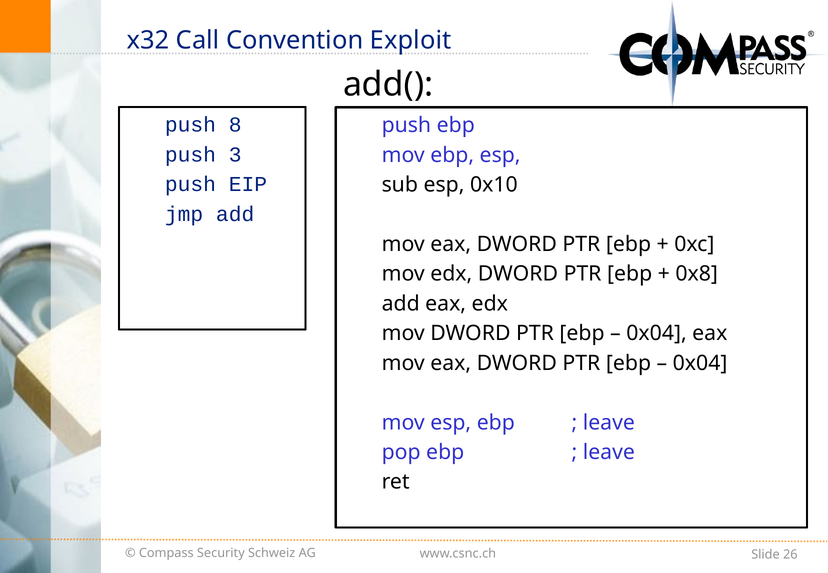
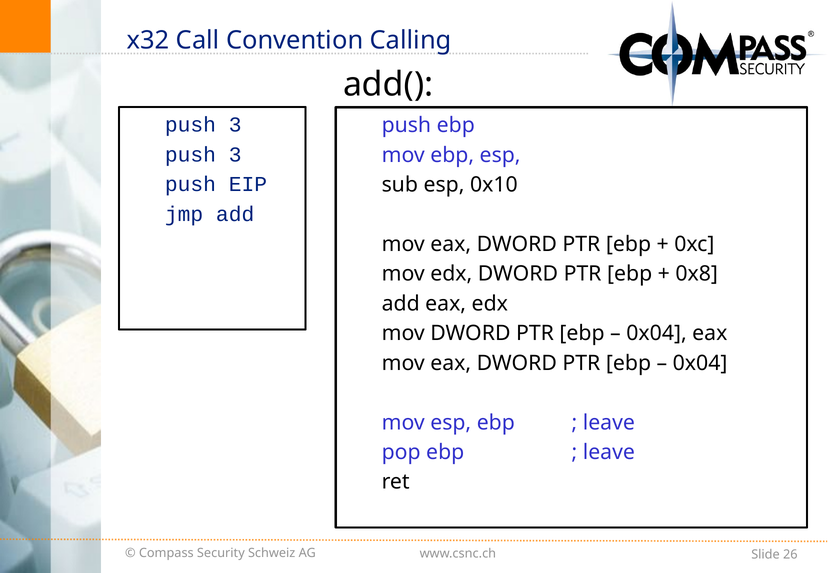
Exploit: Exploit -> Calling
8 at (235, 125): 8 -> 3
